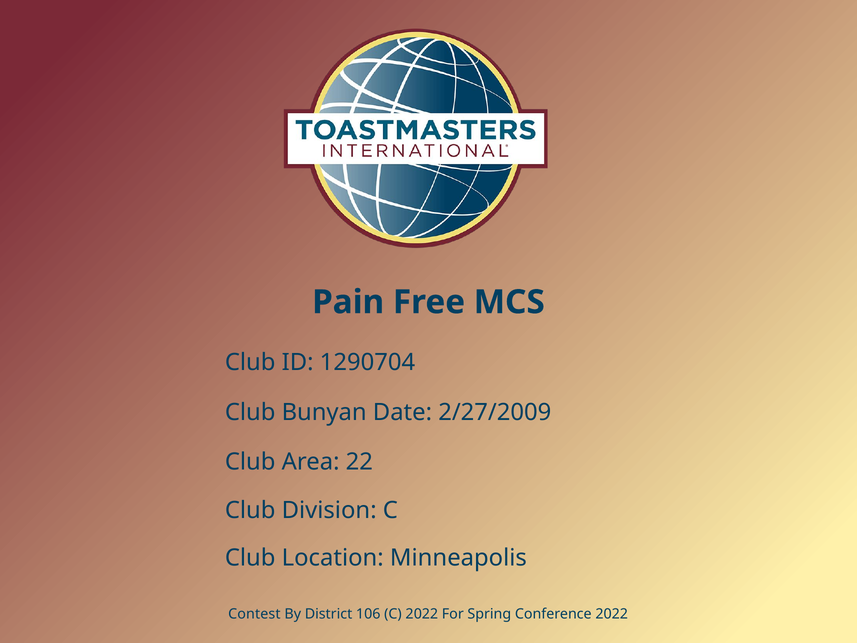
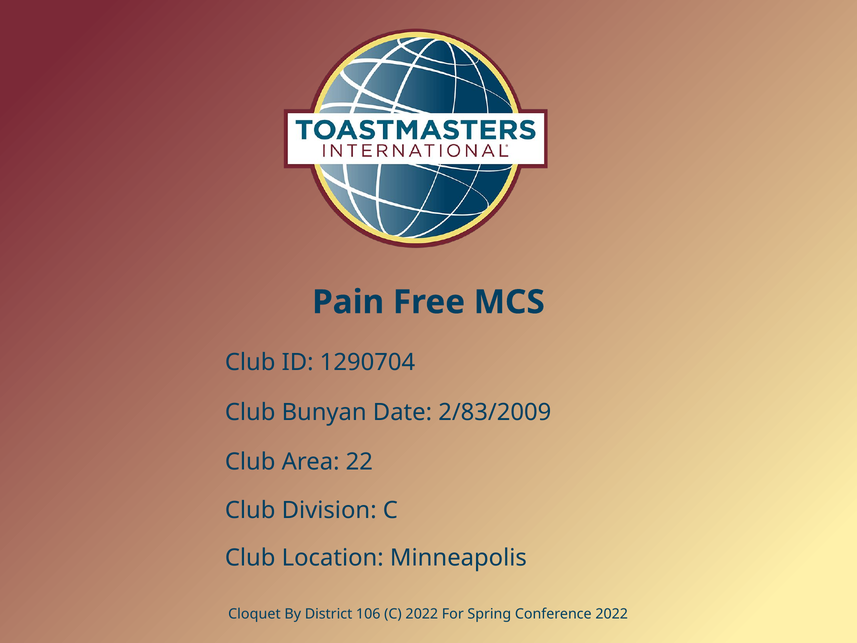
2/27/2009: 2/27/2009 -> 2/83/2009
Contest: Contest -> Cloquet
